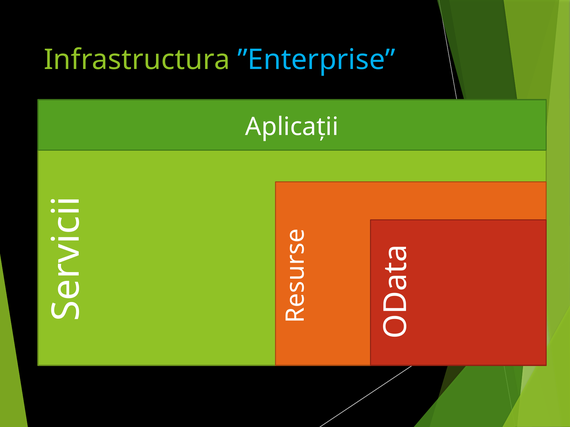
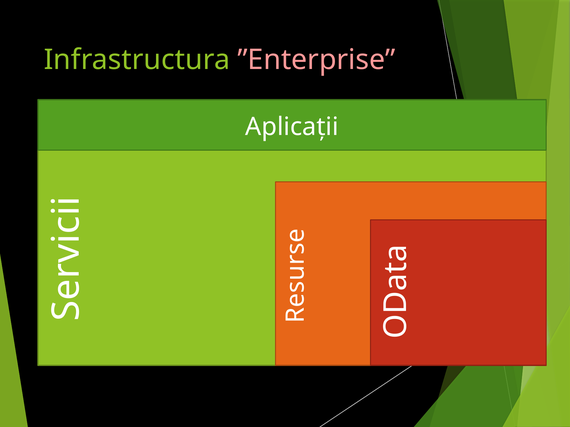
”Enterprise colour: light blue -> pink
